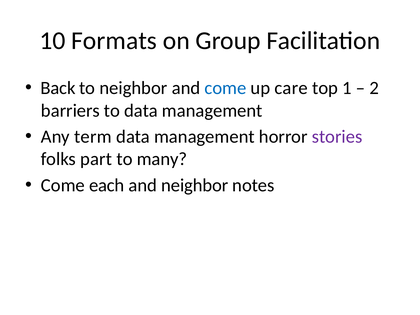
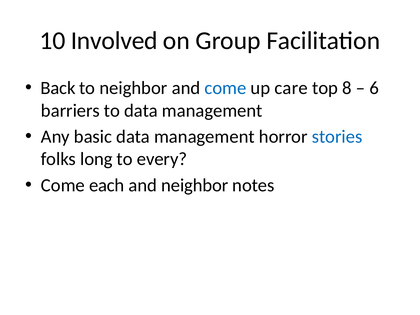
Formats: Formats -> Involved
1: 1 -> 8
2: 2 -> 6
term: term -> basic
stories colour: purple -> blue
part: part -> long
many: many -> every
